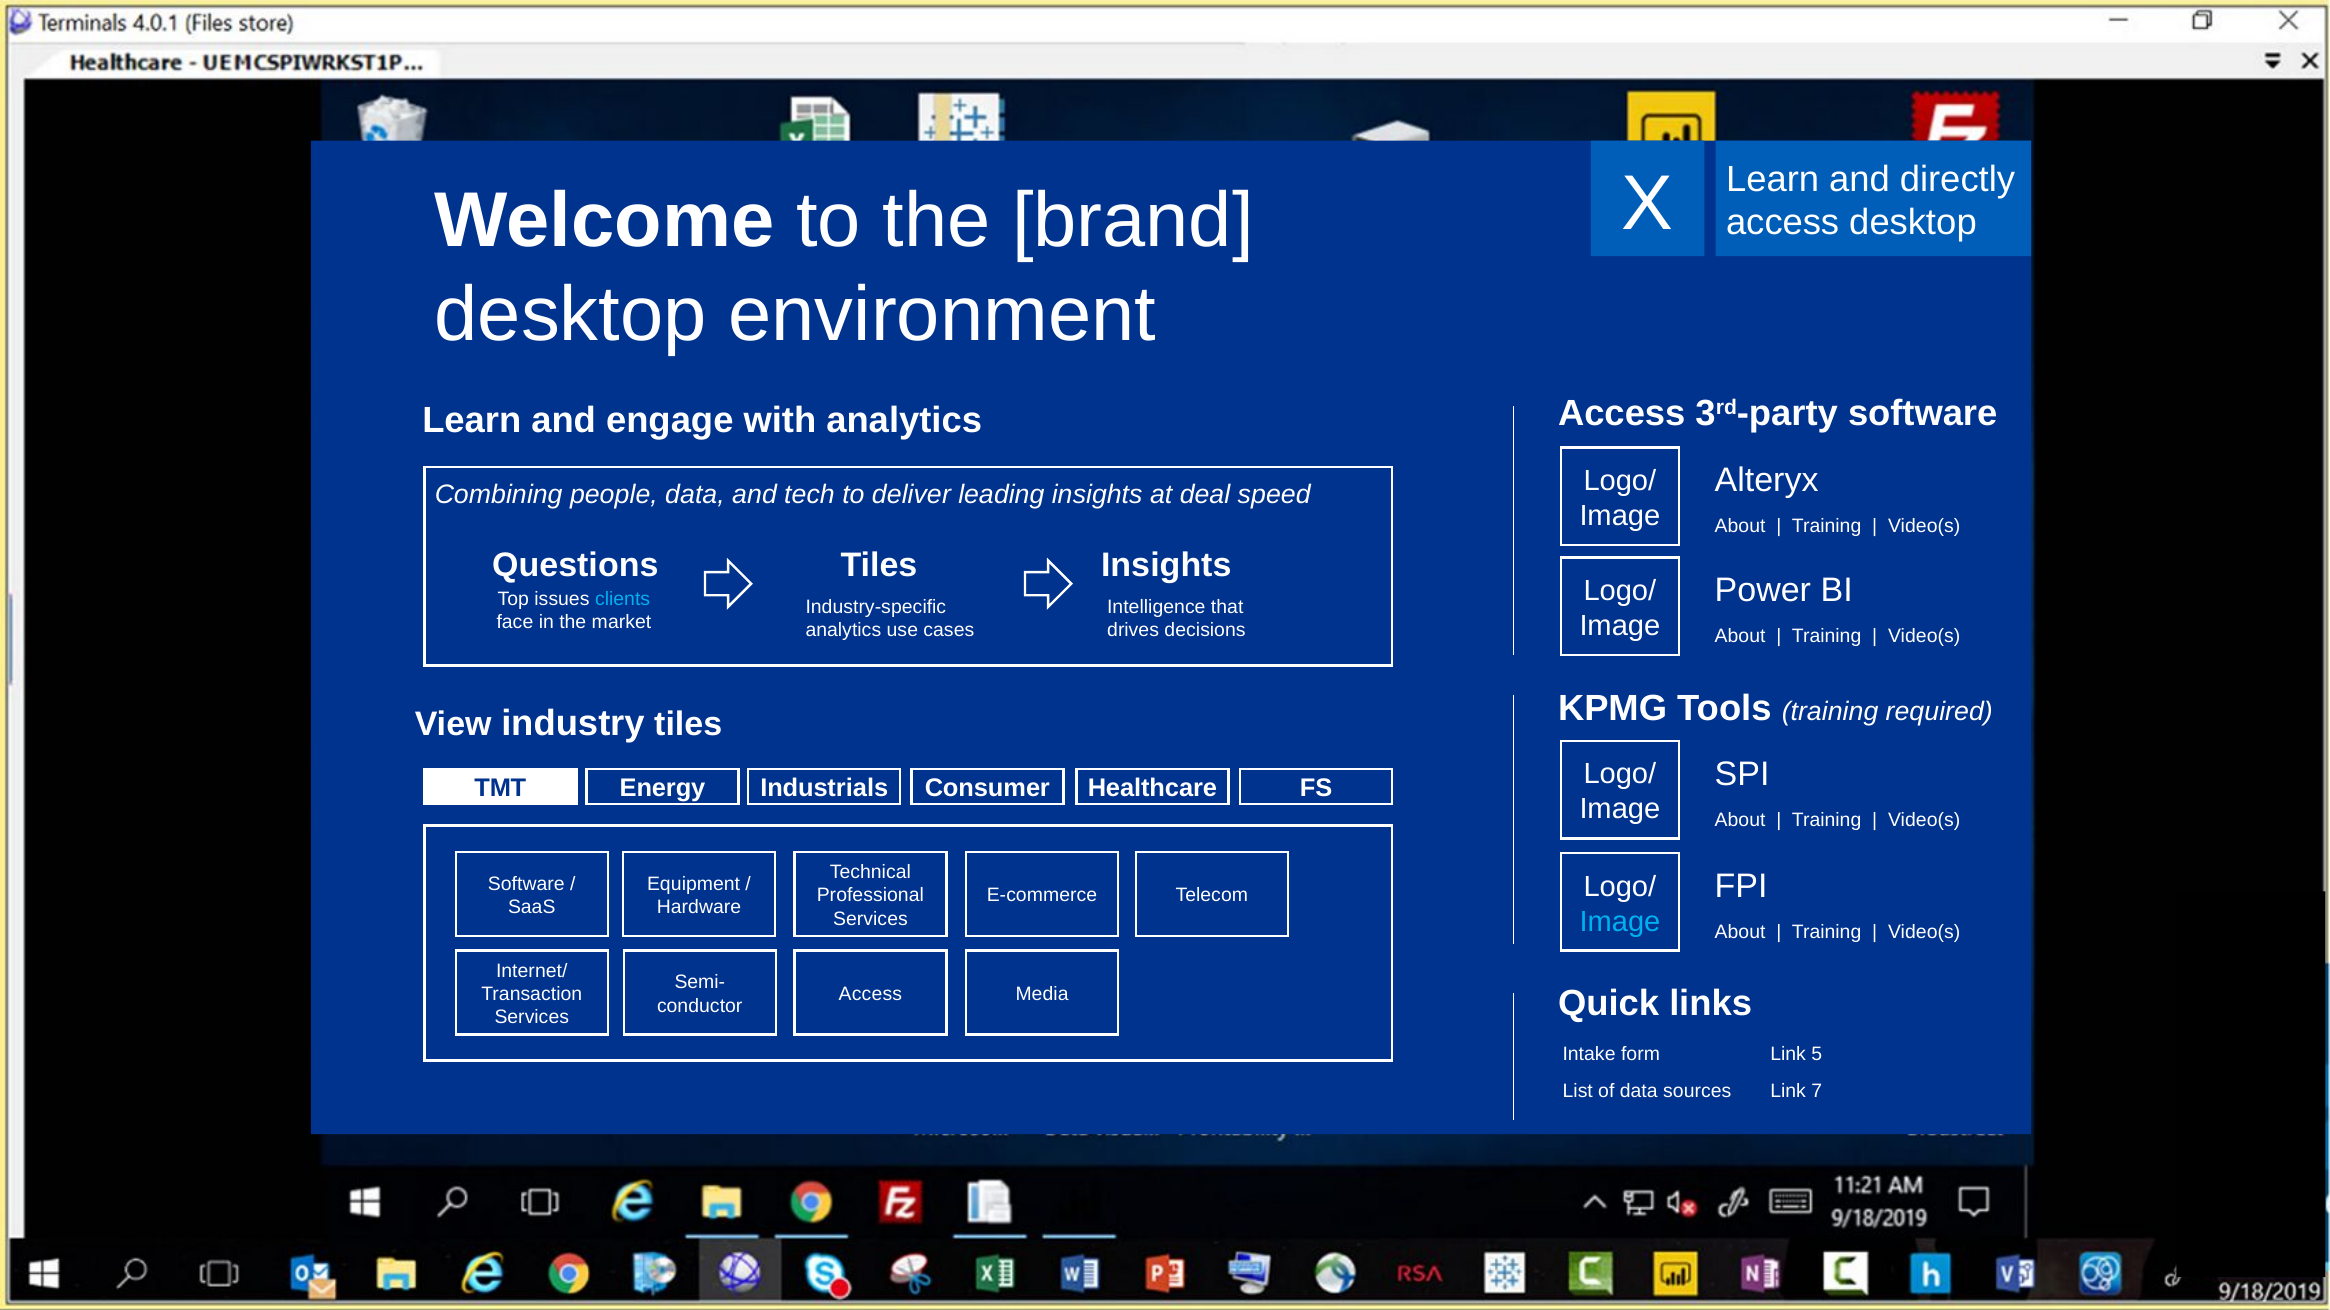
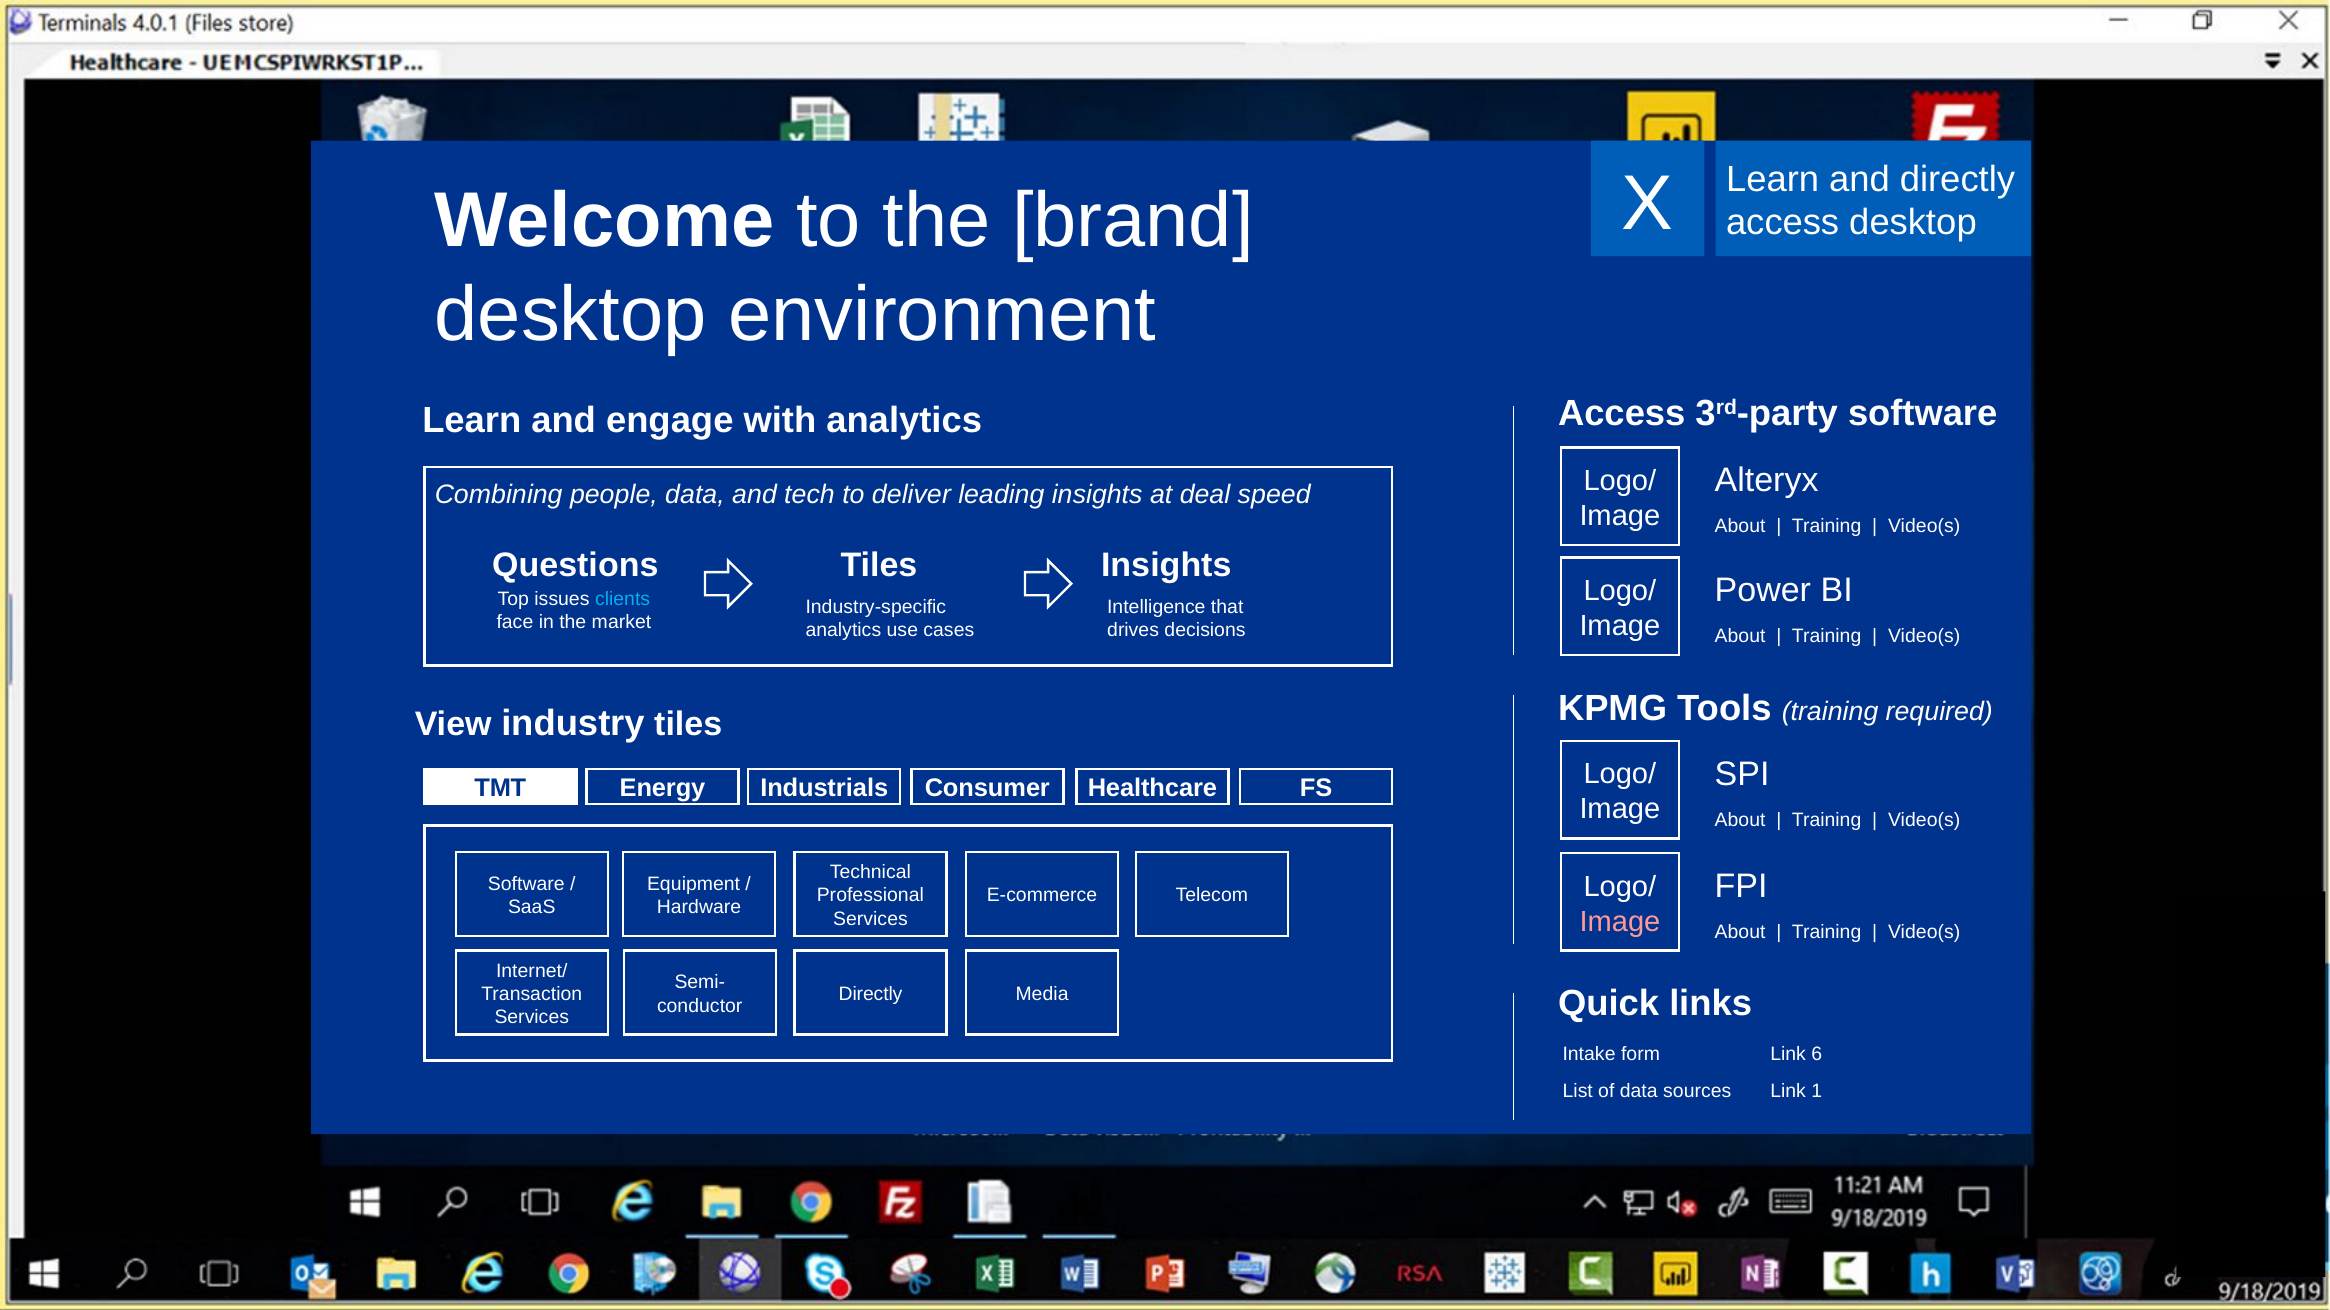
Image at (1620, 922) colour: light blue -> pink
Access at (870, 994): Access -> Directly
5: 5 -> 6
7: 7 -> 1
